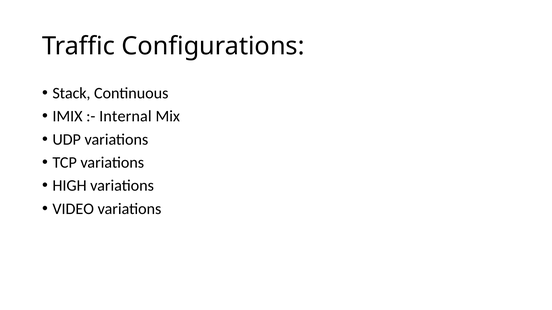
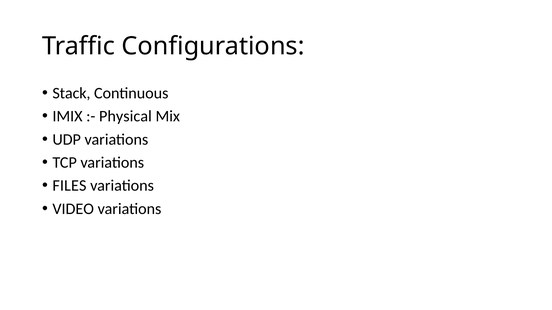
Internal: Internal -> Physical
HIGH: HIGH -> FILES
